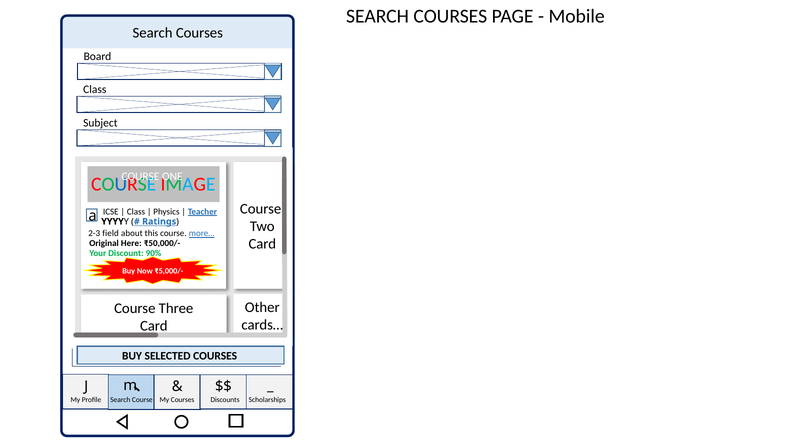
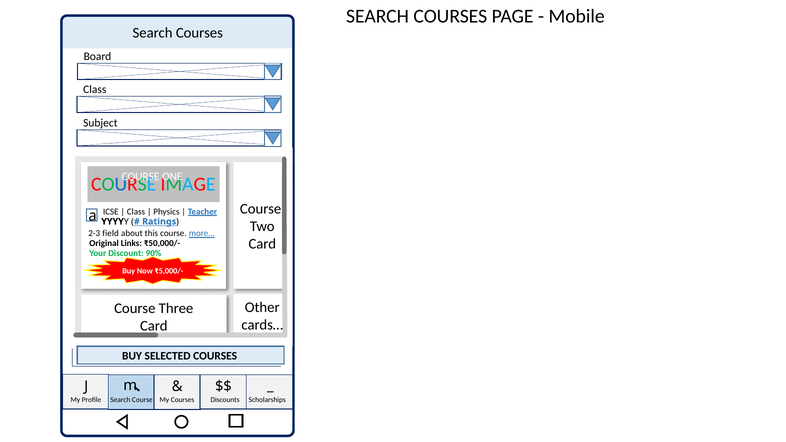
Here: Here -> Links
